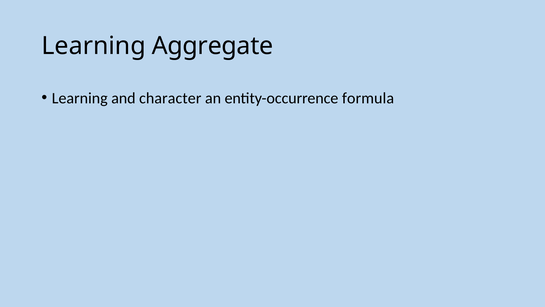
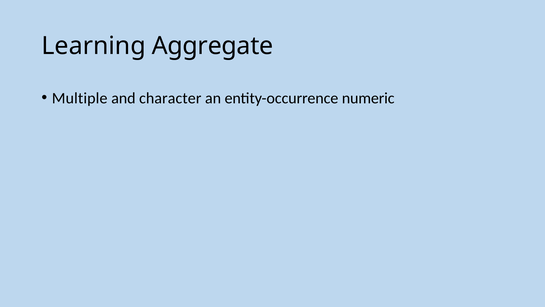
Learning at (80, 98): Learning -> Multiple
formula: formula -> numeric
